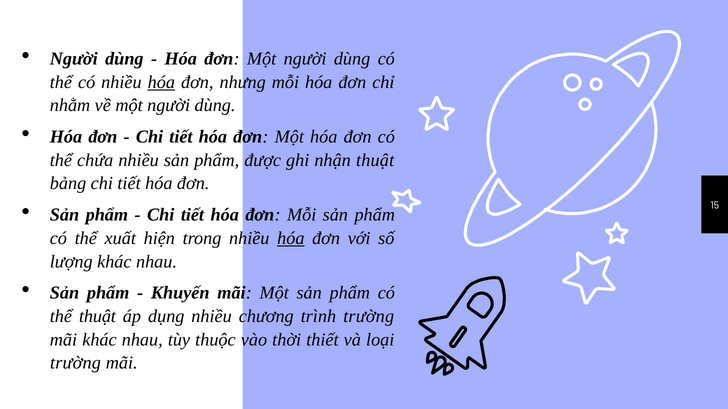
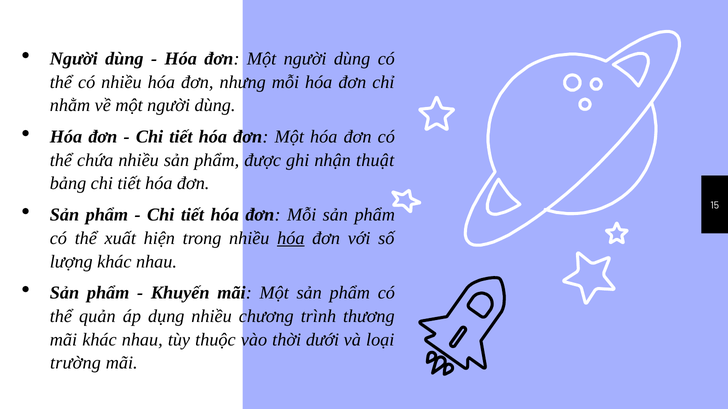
hóa at (161, 82) underline: present -> none
thể thuật: thuật -> quản
trình trường: trường -> thương
thiết: thiết -> dưới
